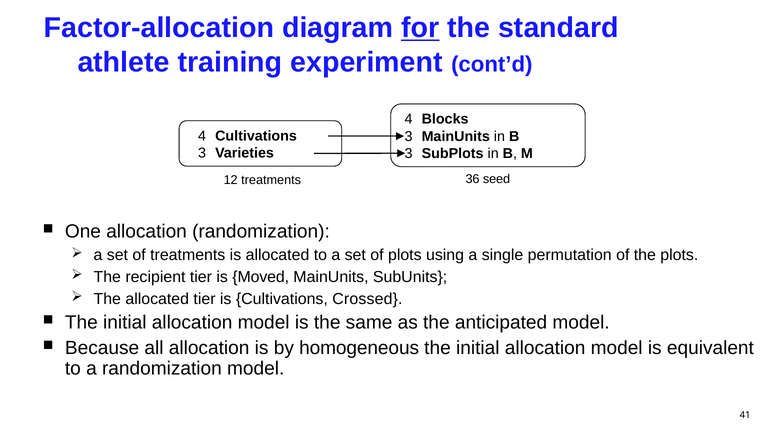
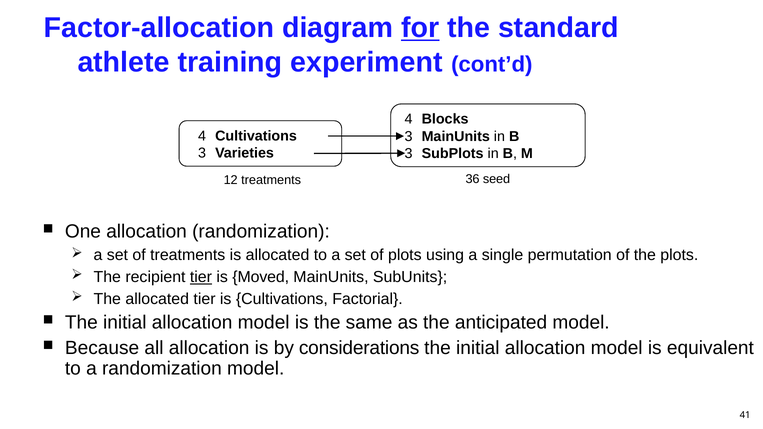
tier at (201, 277) underline: none -> present
Crossed: Crossed -> Factorial
homogeneous: homogeneous -> considerations
